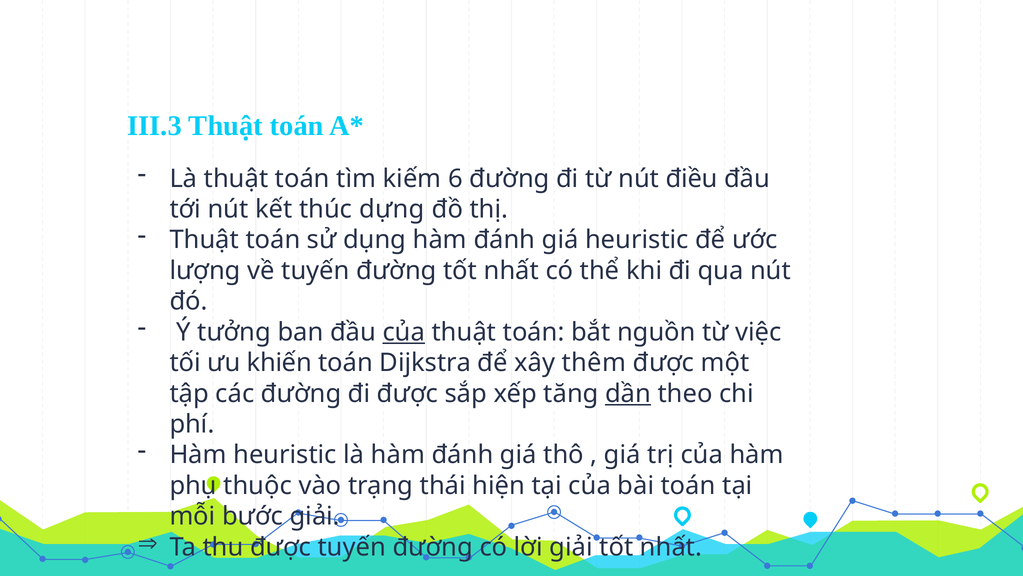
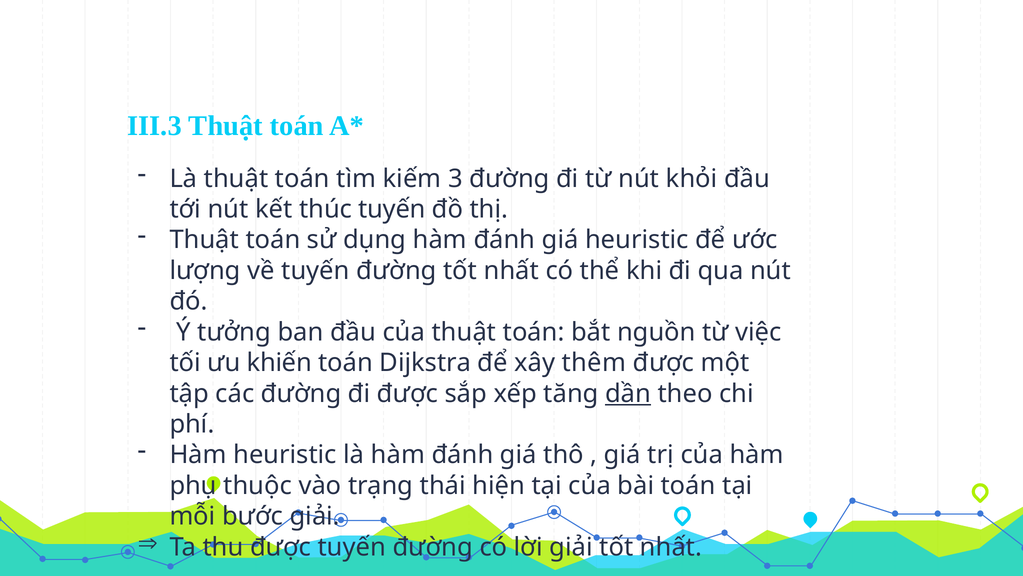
6: 6 -> 3
điều: điều -> khỏi
thúc dựng: dựng -> tuyến
của at (404, 332) underline: present -> none
